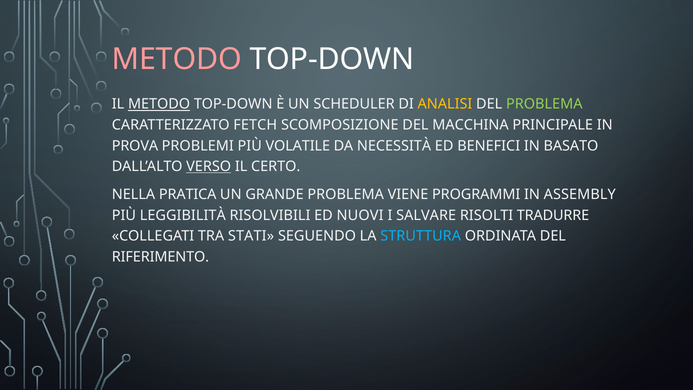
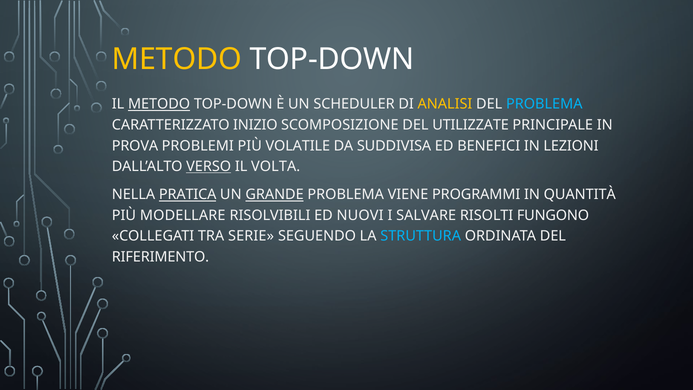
METODO at (177, 59) colour: pink -> yellow
PROBLEMA at (544, 104) colour: light green -> light blue
FETCH: FETCH -> INIZIO
MACCHINA: MACCHINA -> UTILIZZATE
NECESSITÀ: NECESSITÀ -> SUDDIVISA
BASATO: BASATO -> LEZIONI
CERTO: CERTO -> VOLTA
PRATICA underline: none -> present
GRANDE underline: none -> present
ASSEMBLY: ASSEMBLY -> QUANTITÀ
LEGGIBILITÀ: LEGGIBILITÀ -> MODELLARE
TRADURRE: TRADURRE -> FUNGONO
STATI: STATI -> SERIE
